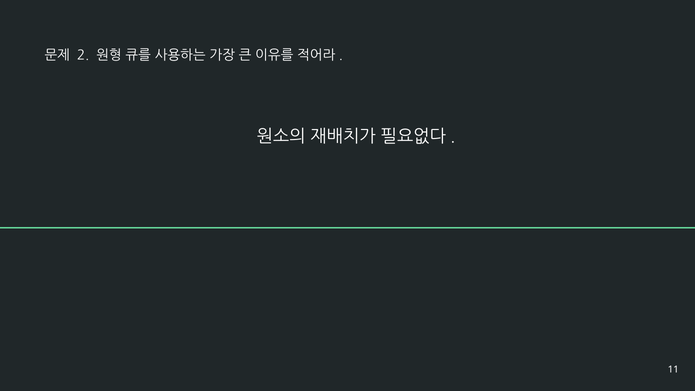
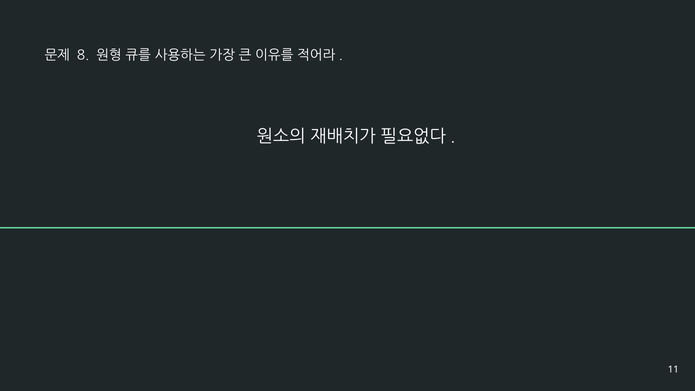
2: 2 -> 8
